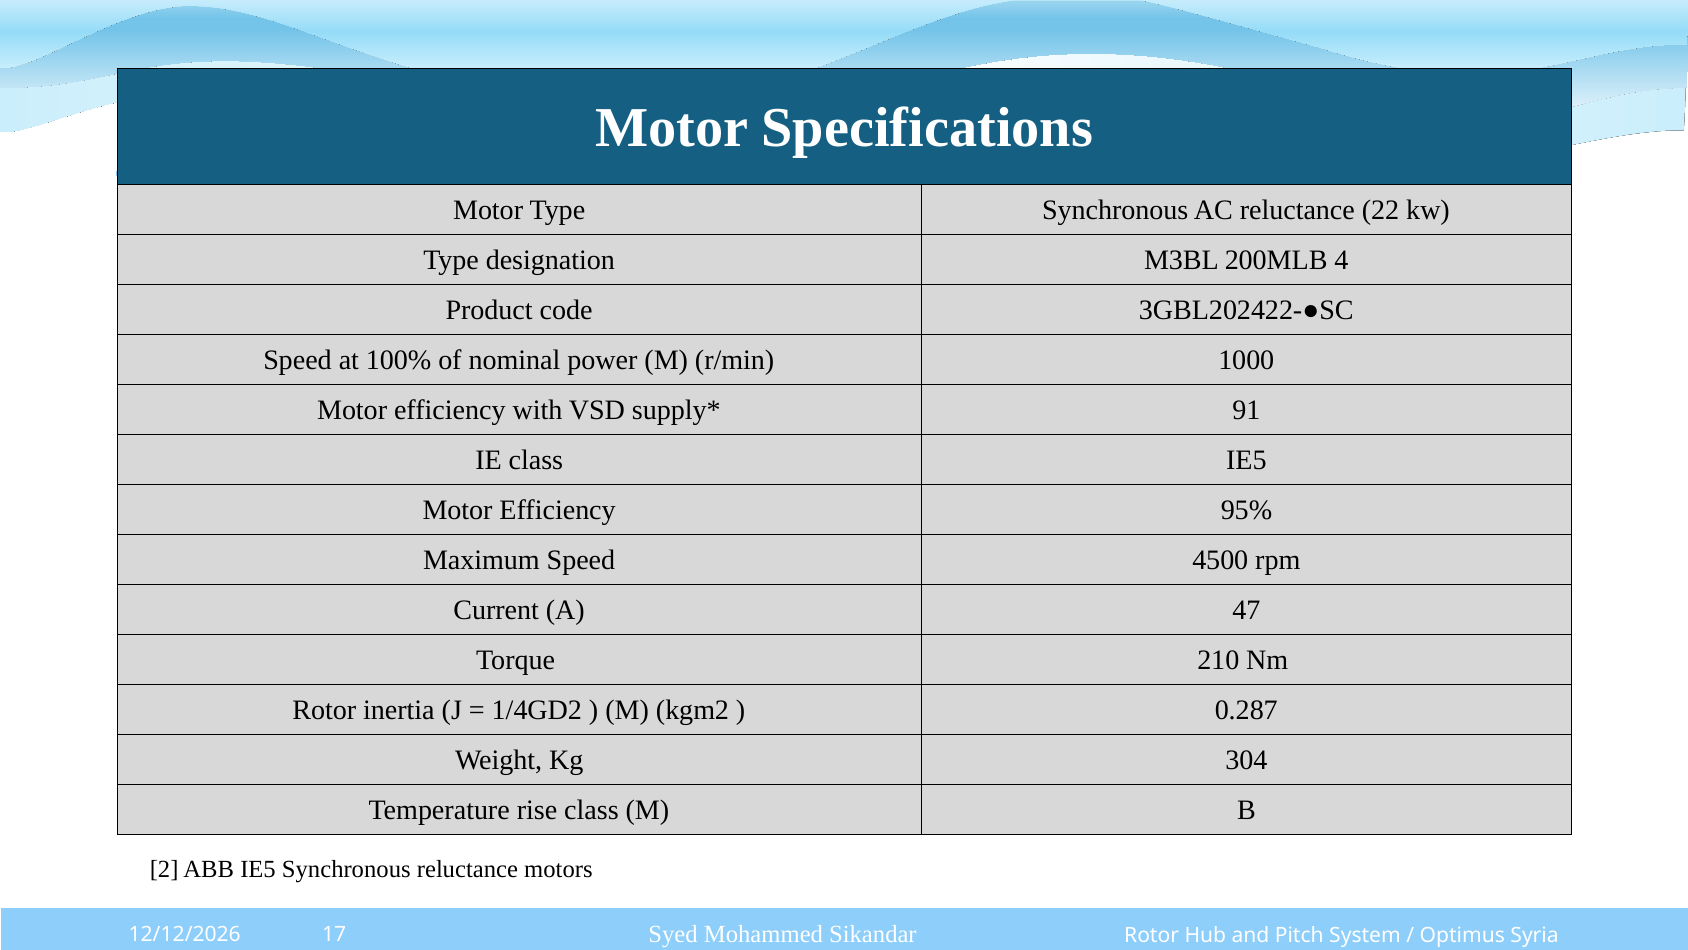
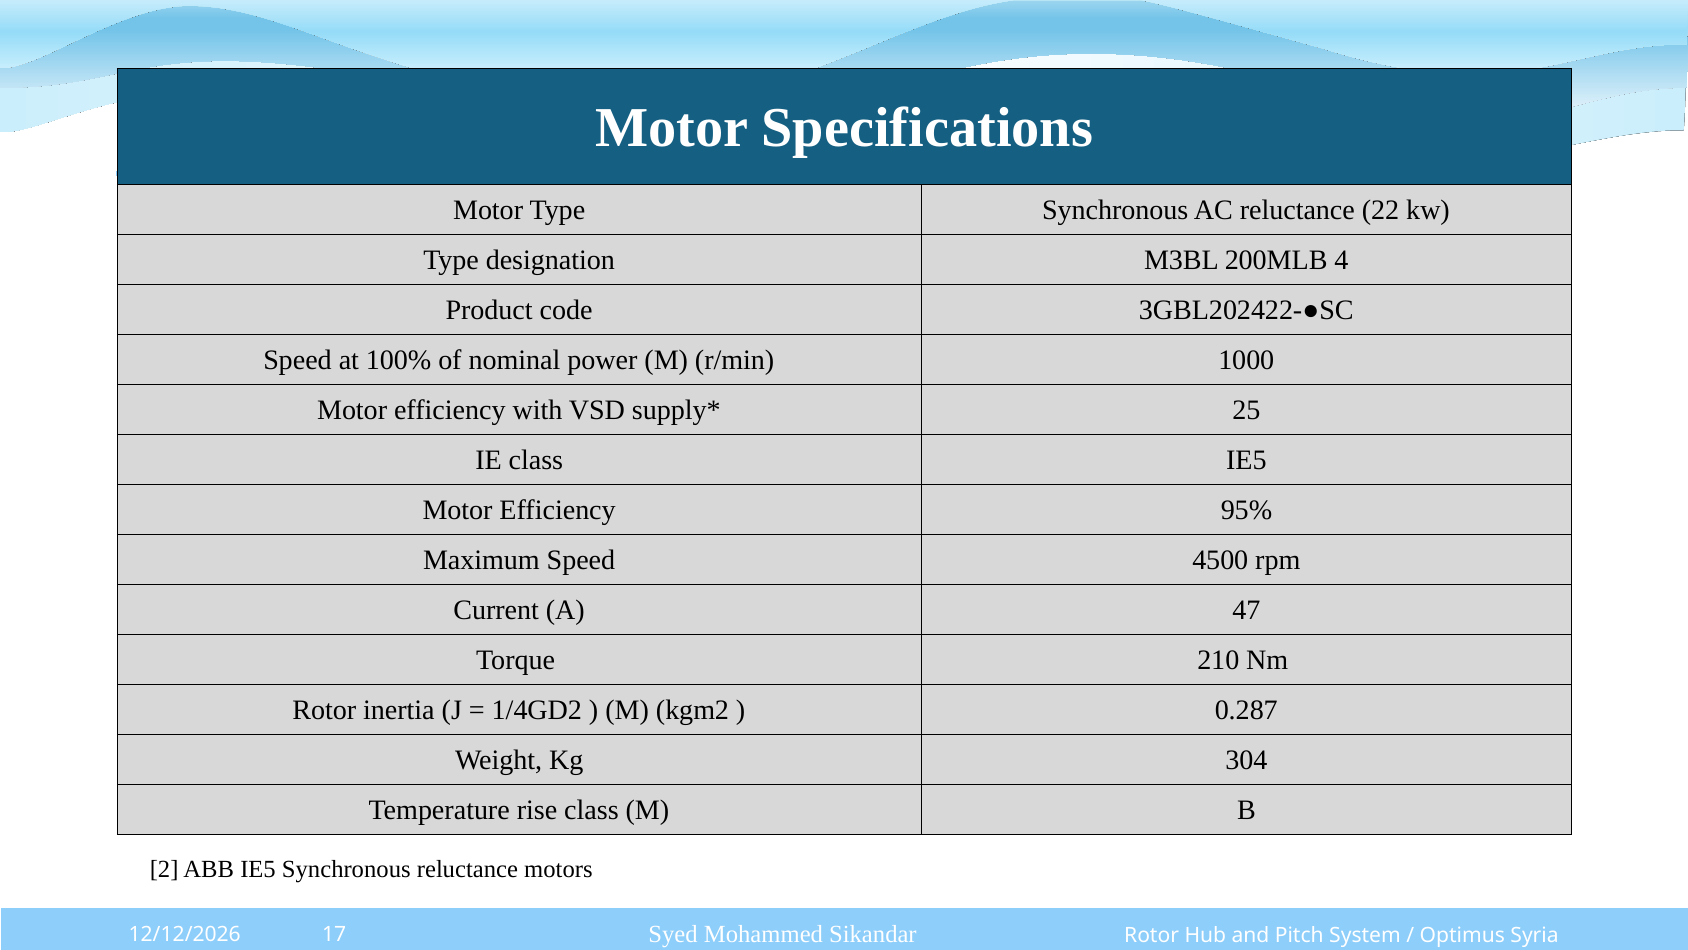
91: 91 -> 25
